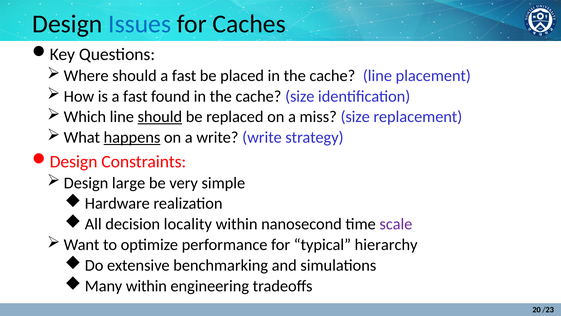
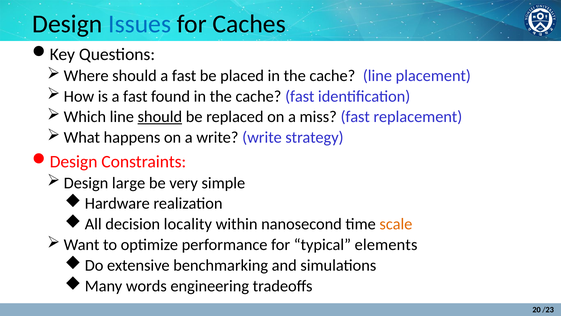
cache size: size -> fast
miss size: size -> fast
happens underline: present -> none
scale colour: purple -> orange
hierarchy: hierarchy -> elements
Many within: within -> words
